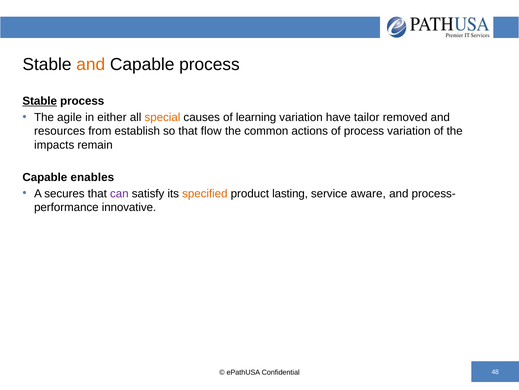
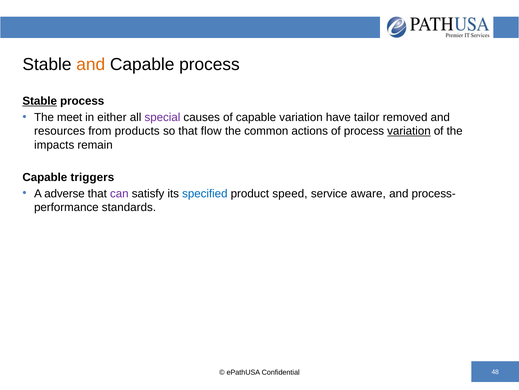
agile: agile -> meet
special colour: orange -> purple
of learning: learning -> capable
establish: establish -> products
variation at (409, 131) underline: none -> present
enables: enables -> triggers
secures: secures -> adverse
specified colour: orange -> blue
lasting: lasting -> speed
innovative: innovative -> standards
